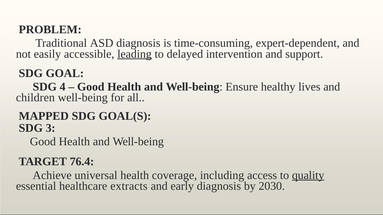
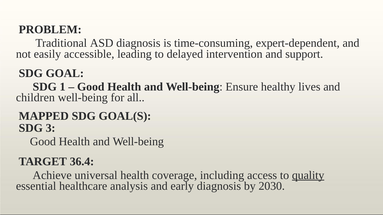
leading underline: present -> none
4: 4 -> 1
76.4: 76.4 -> 36.4
extracts: extracts -> analysis
